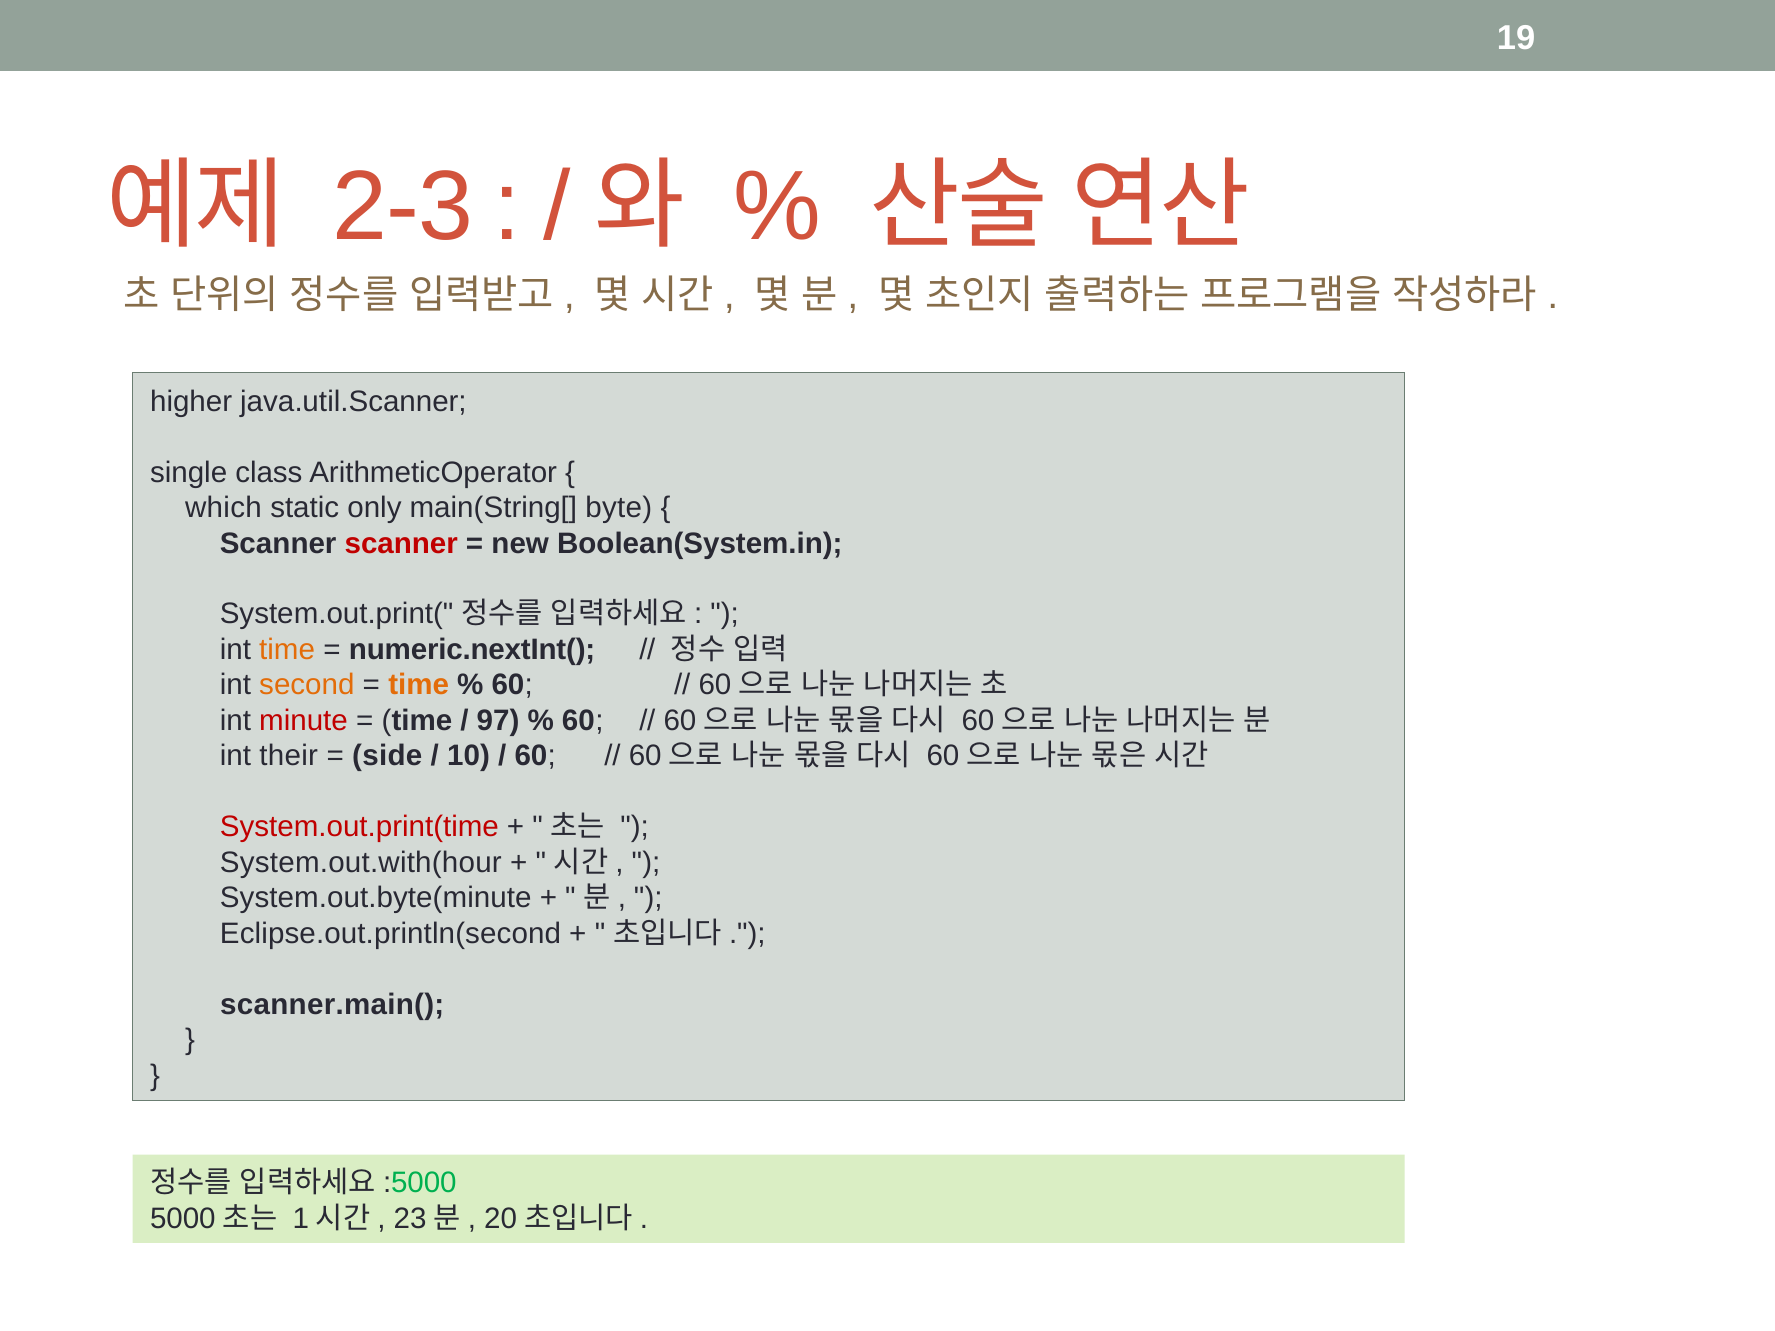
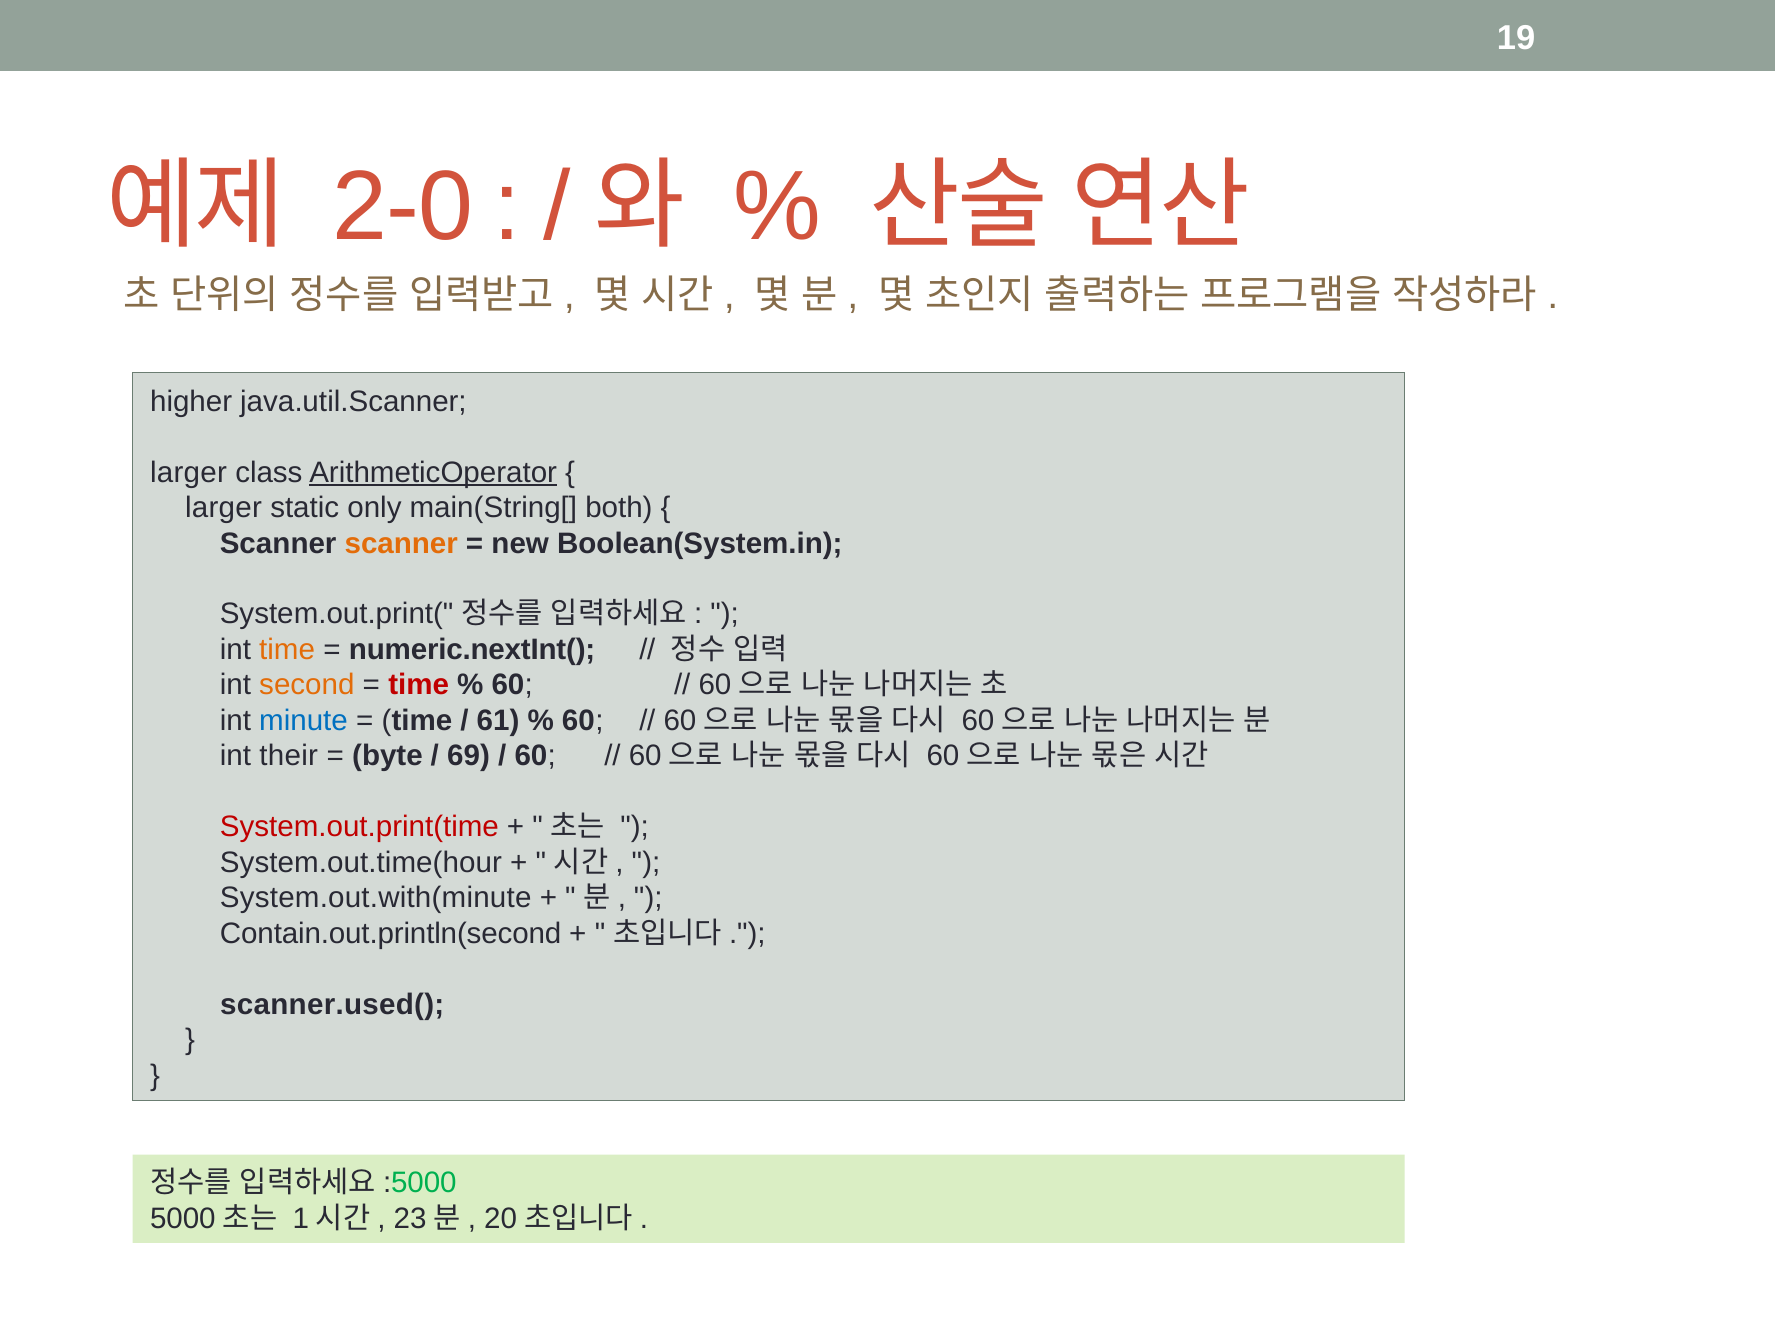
2-3: 2-3 -> 2-0
single at (189, 472): single -> larger
ArithmeticOperator underline: none -> present
which at (223, 508): which -> larger
byte: byte -> both
scanner at (401, 543) colour: red -> orange
time at (419, 685) colour: orange -> red
minute colour: red -> blue
97: 97 -> 61
side: side -> byte
10: 10 -> 69
System.out.with(hour: System.out.with(hour -> System.out.time(hour
System.out.byte(minute: System.out.byte(minute -> System.out.with(minute
Eclipse.out.println(second: Eclipse.out.println(second -> Contain.out.println(second
scanner.main(: scanner.main( -> scanner.used(
